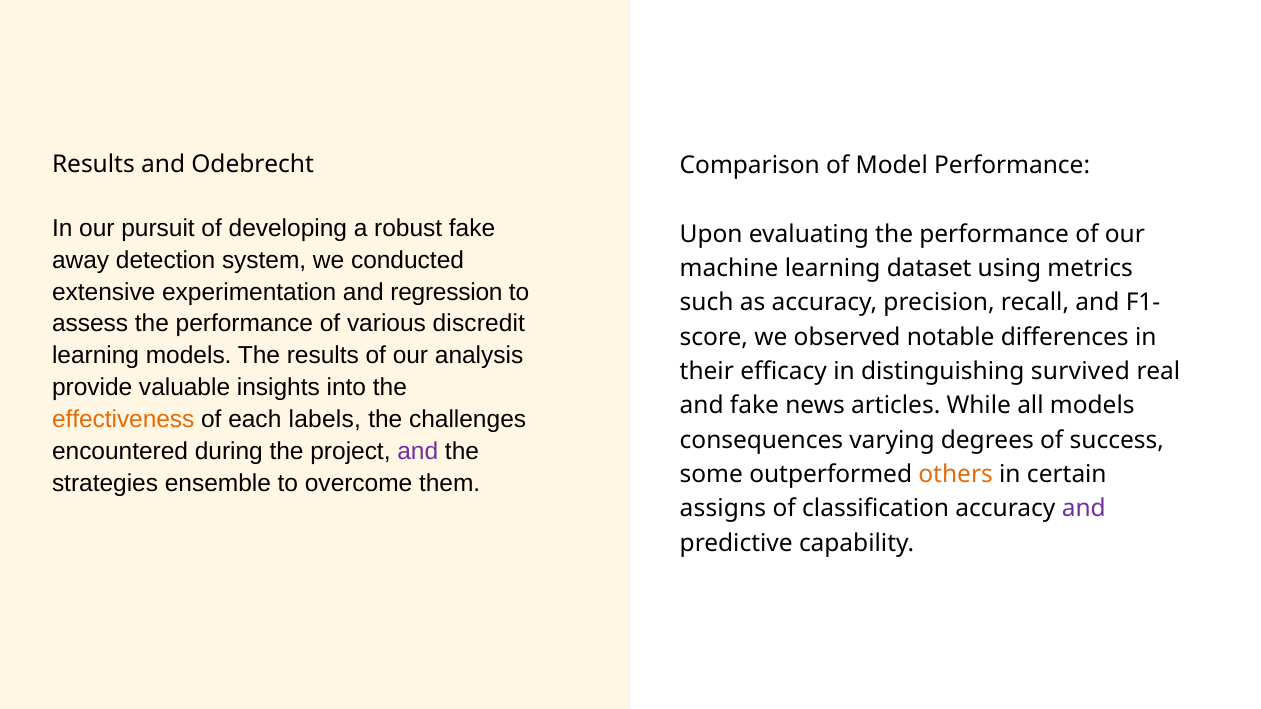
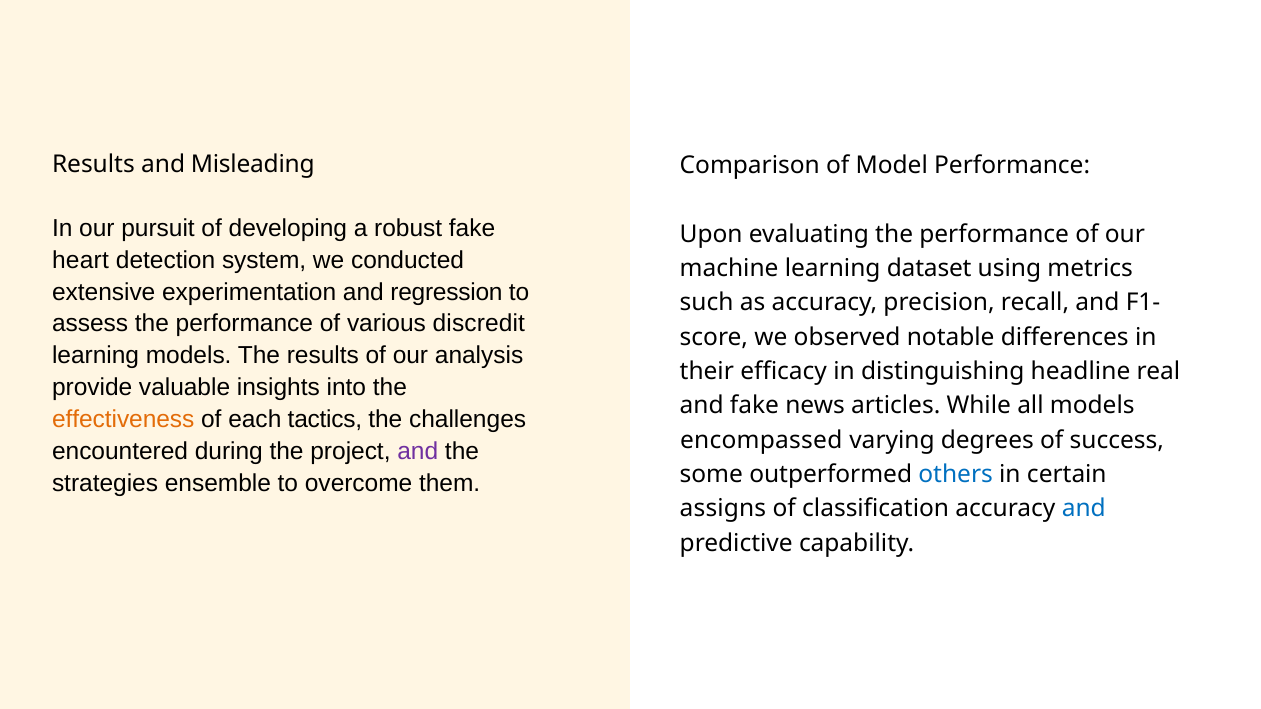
Odebrecht: Odebrecht -> Misleading
away: away -> heart
survived: survived -> headline
labels: labels -> tactics
consequences: consequences -> encompassed
others colour: orange -> blue
and at (1084, 509) colour: purple -> blue
